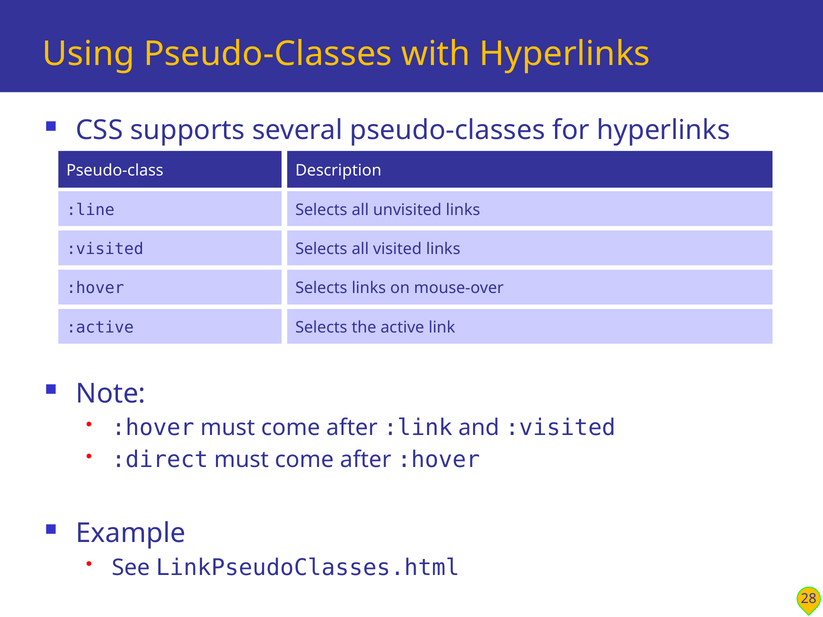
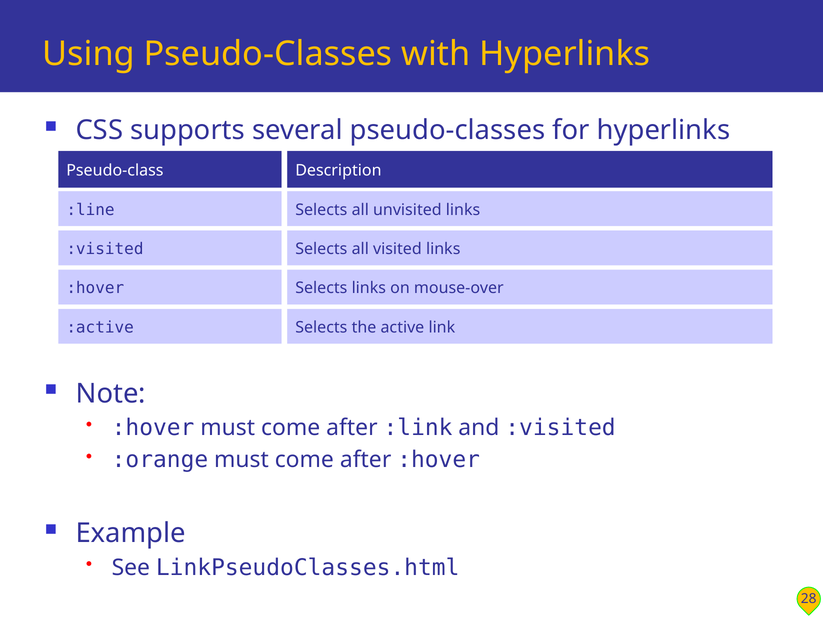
:direct: :direct -> :orange
